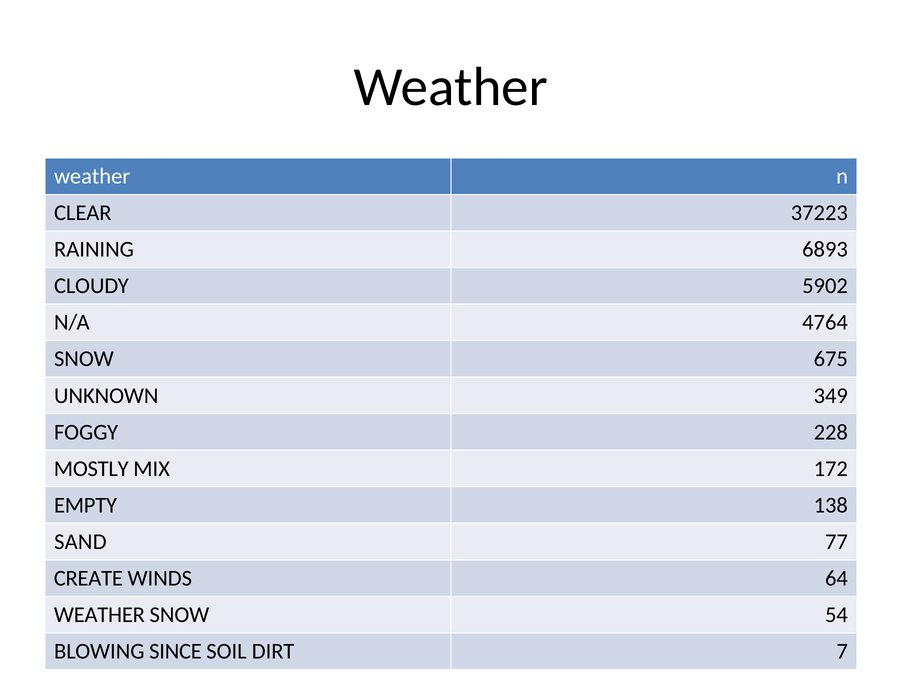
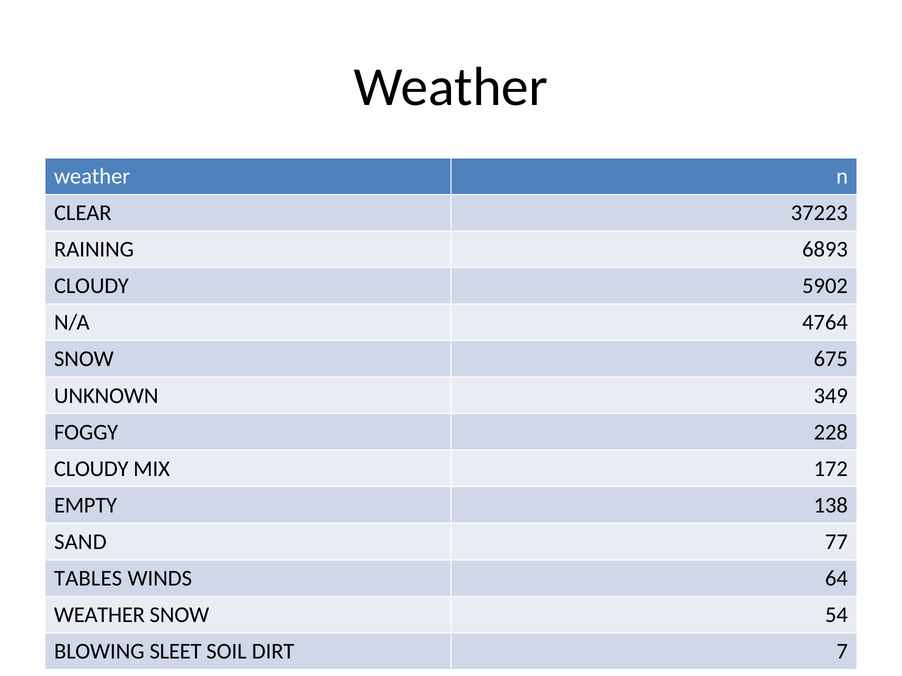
MOSTLY at (91, 469): MOSTLY -> CLOUDY
CREATE: CREATE -> TABLES
SINCE: SINCE -> SLEET
